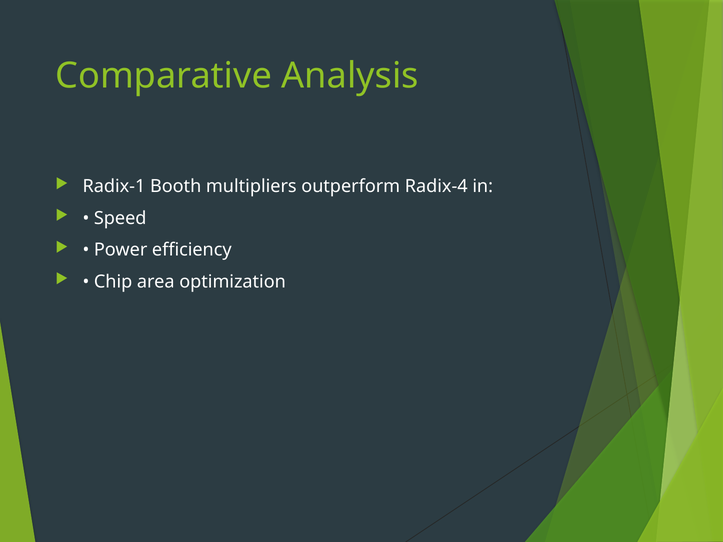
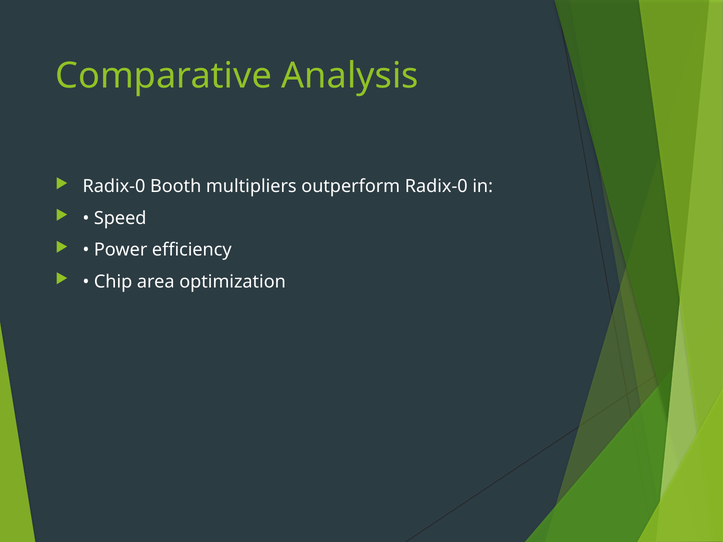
Radix-1 at (114, 187): Radix-1 -> Radix-0
outperform Radix-4: Radix-4 -> Radix-0
